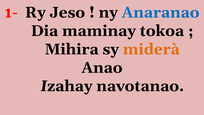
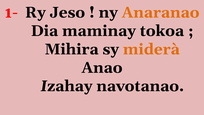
Anaranao colour: blue -> orange
